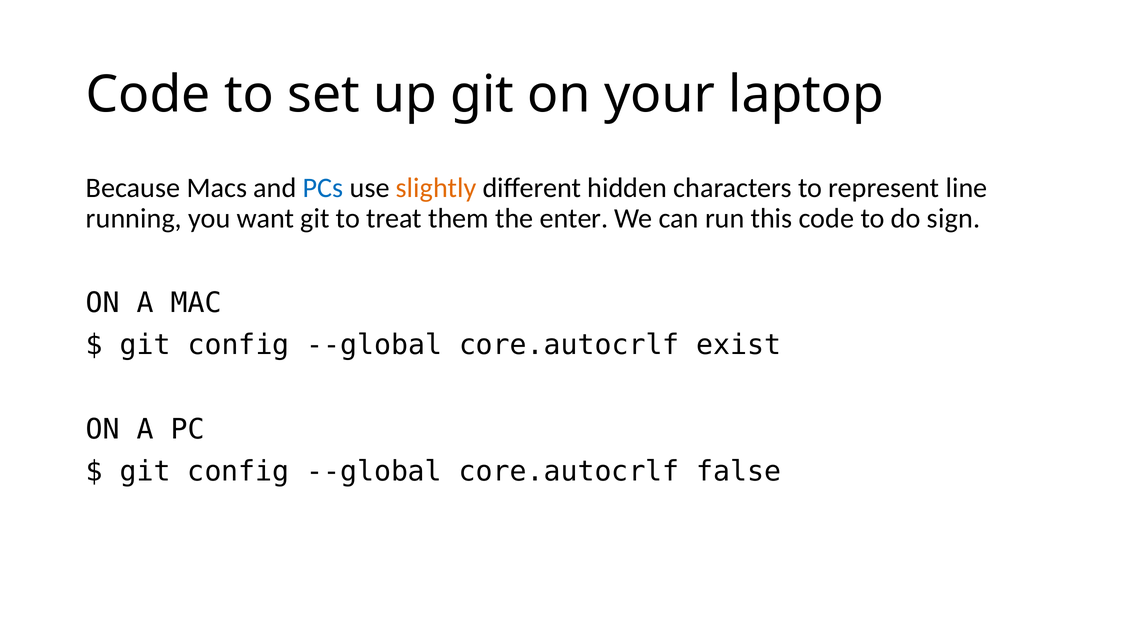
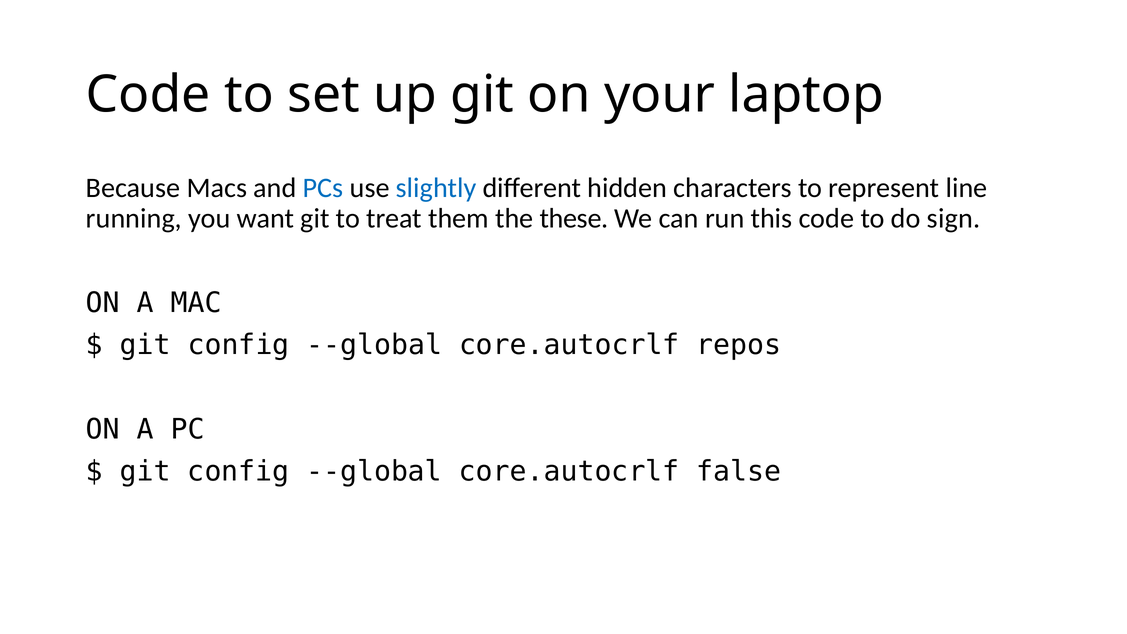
slightly colour: orange -> blue
enter: enter -> these
exist: exist -> repos
